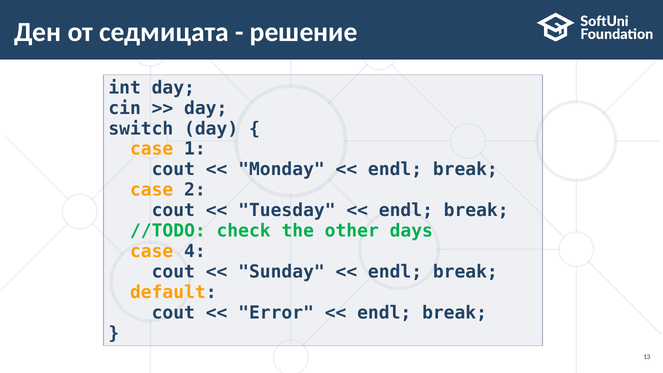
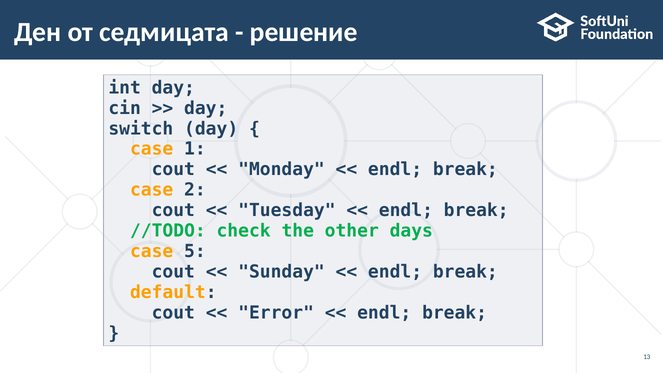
4: 4 -> 5
